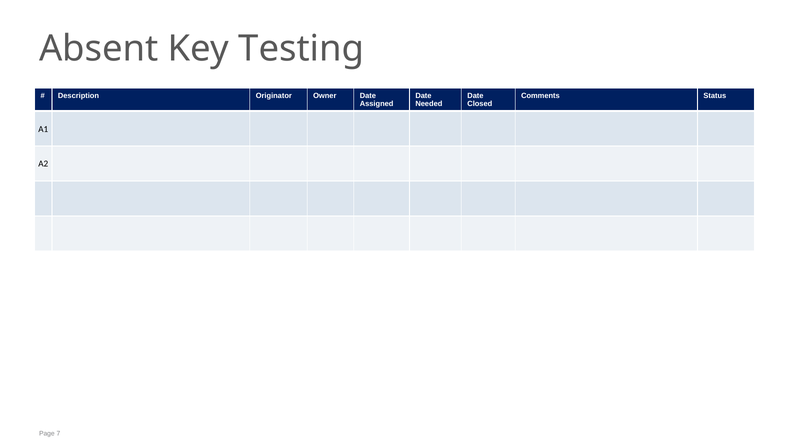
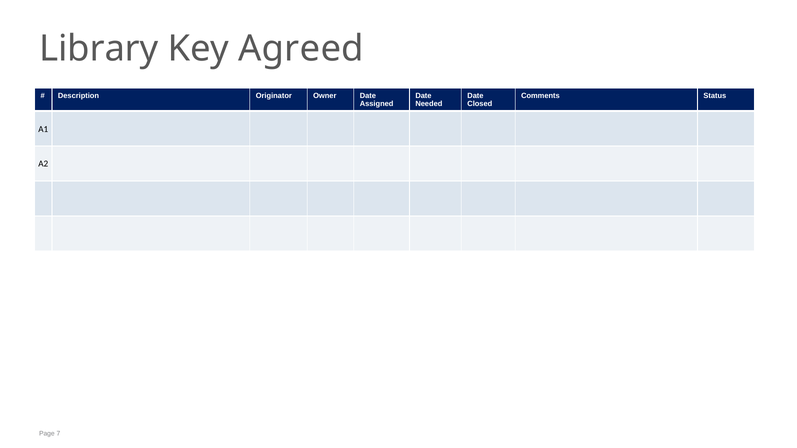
Absent: Absent -> Library
Testing: Testing -> Agreed
